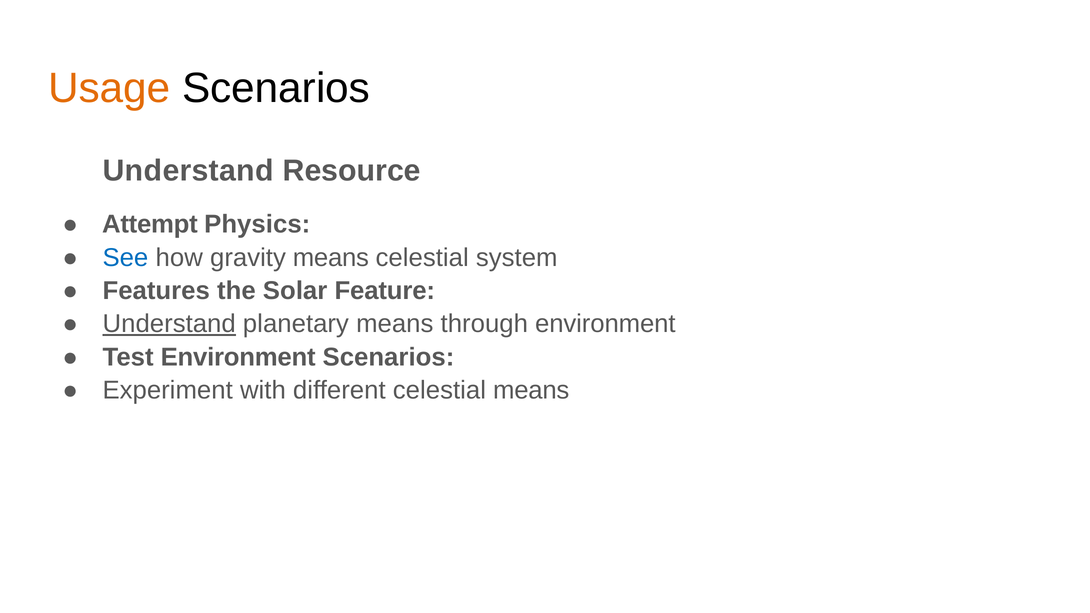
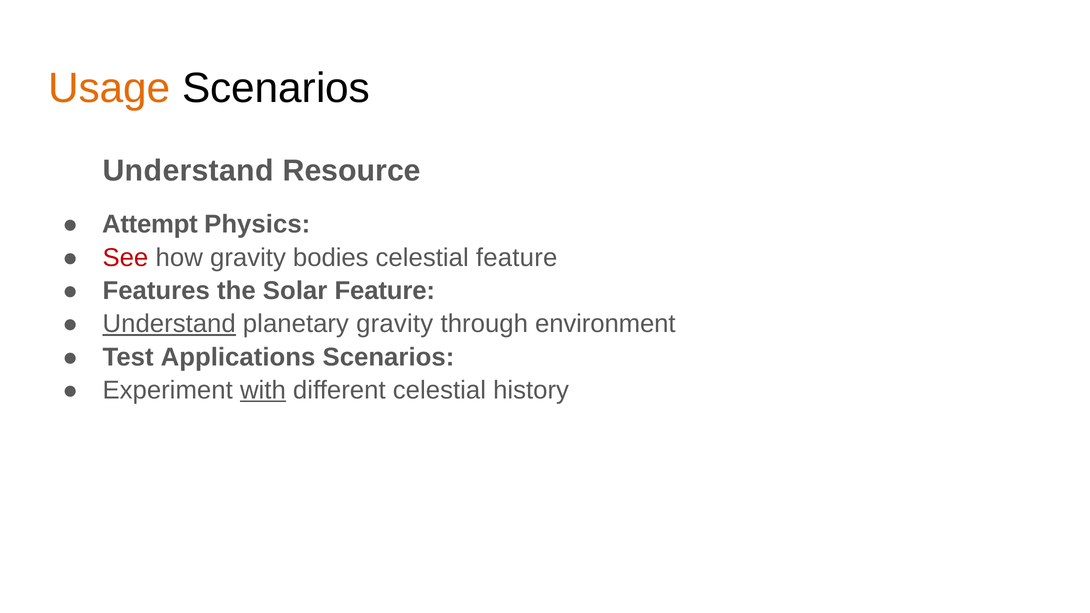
See colour: blue -> red
gravity means: means -> bodies
celestial system: system -> feature
planetary means: means -> gravity
Test Environment: Environment -> Applications
with underline: none -> present
celestial means: means -> history
